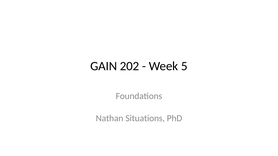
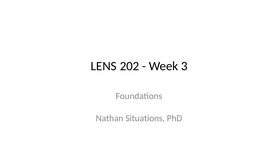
GAIN: GAIN -> LENS
5: 5 -> 3
